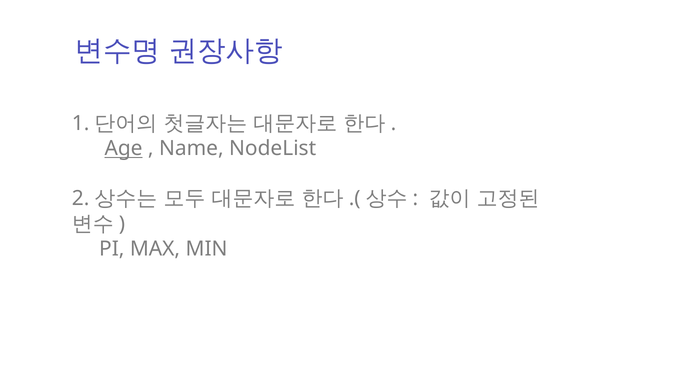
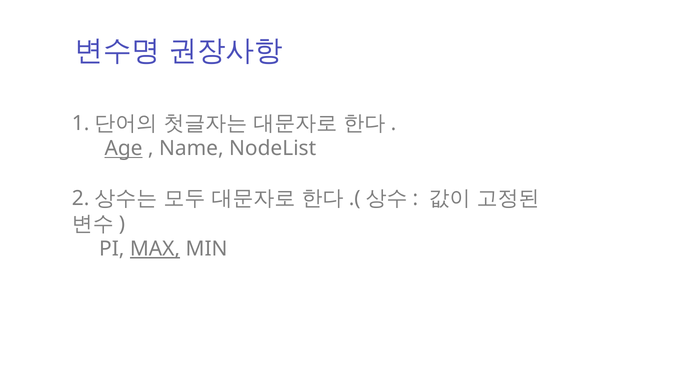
MAX underline: none -> present
